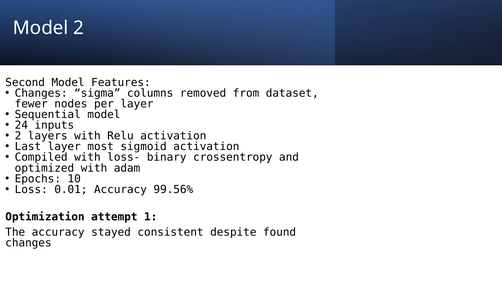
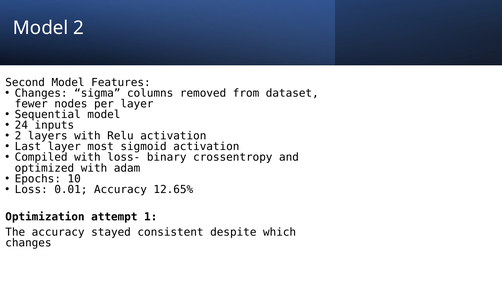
99.56%: 99.56% -> 12.65%
found: found -> which
